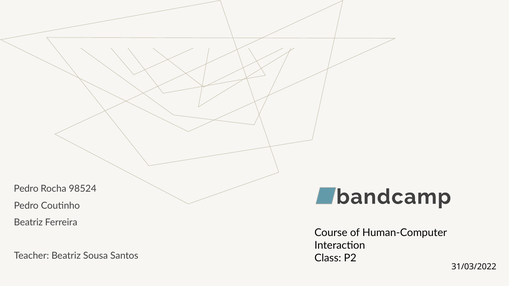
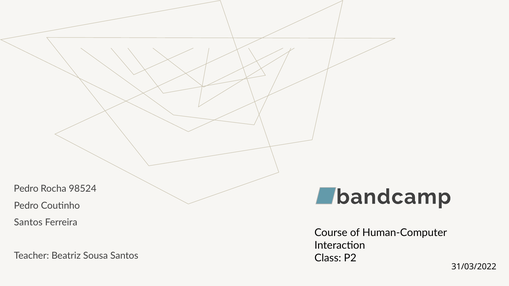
Beatriz at (28, 223): Beatriz -> Santos
